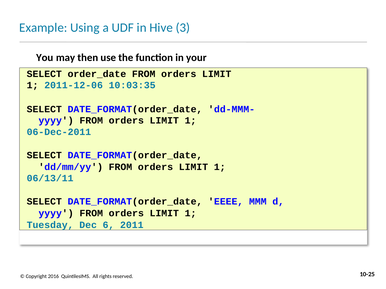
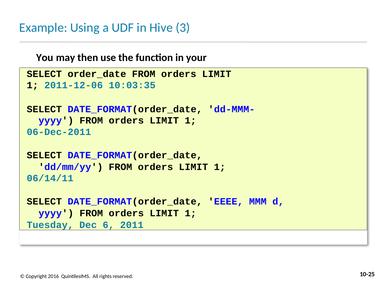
06/13/11: 06/13/11 -> 06/14/11
